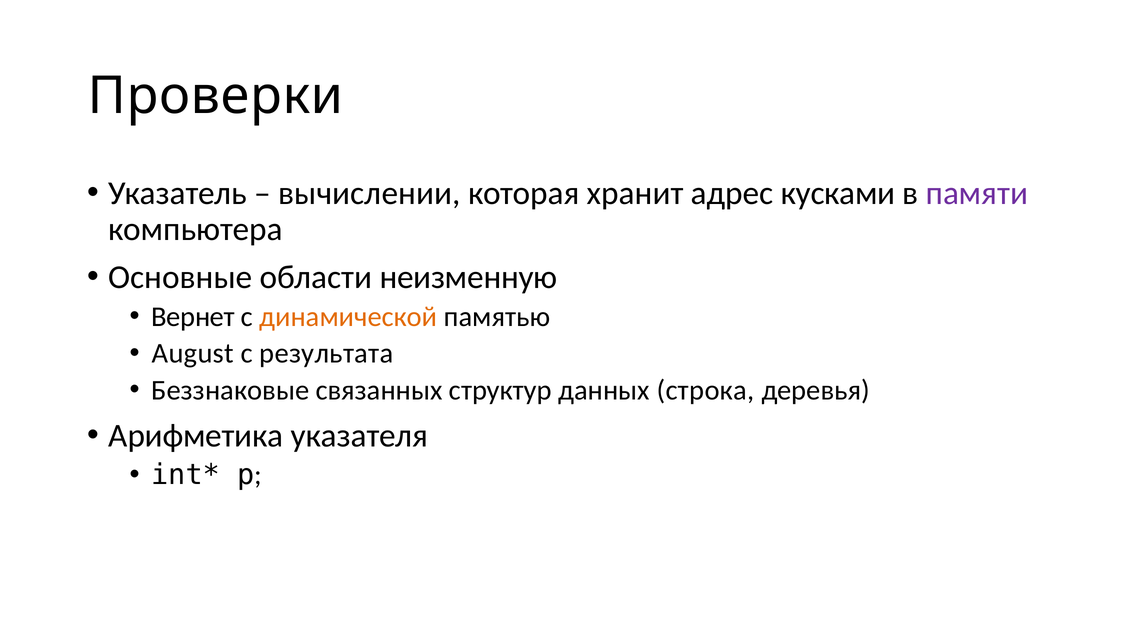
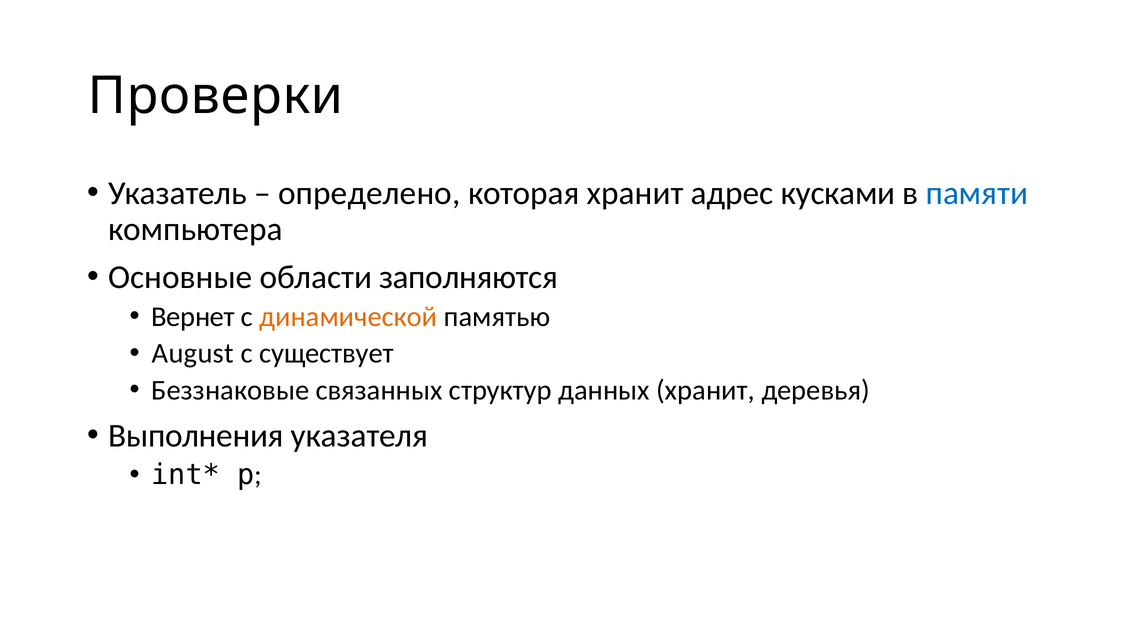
вычислении: вычислении -> определено
памяти colour: purple -> blue
неизменную: неизменную -> заполняются
результата: результата -> существует
данных строка: строка -> хранит
Арифметика: Арифметика -> Выполнения
